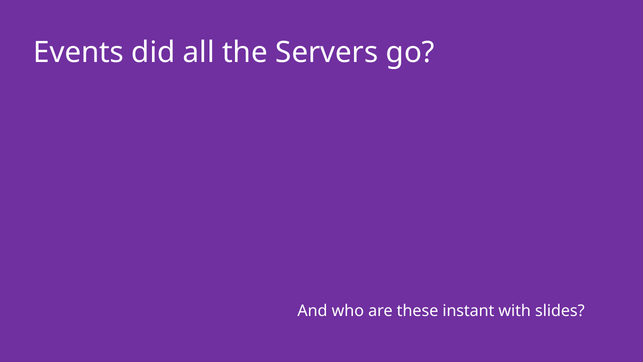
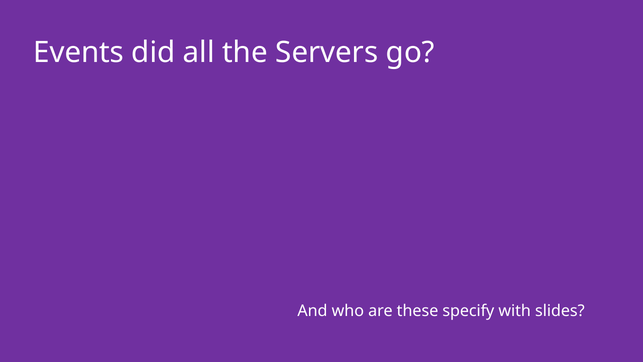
instant: instant -> specify
